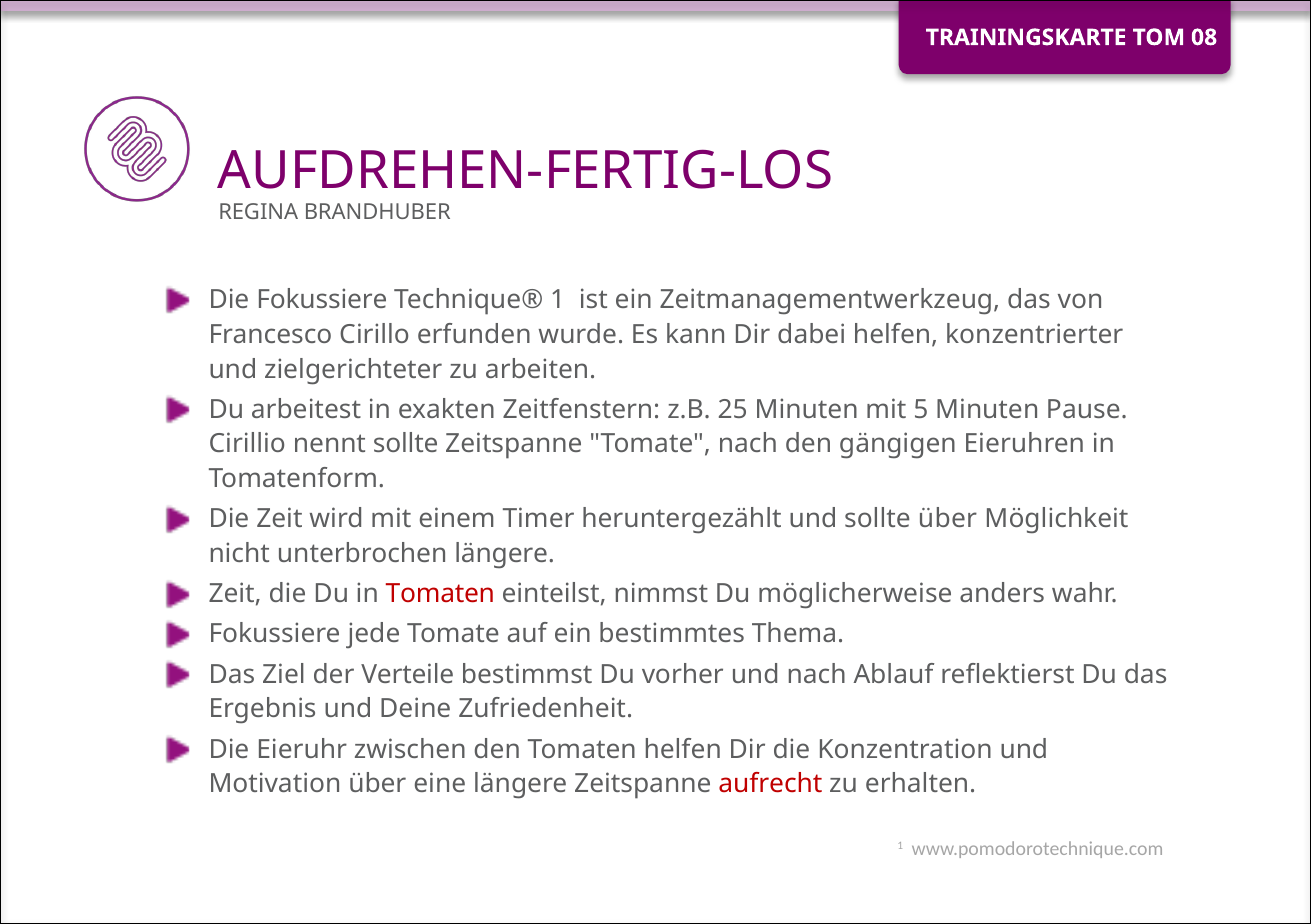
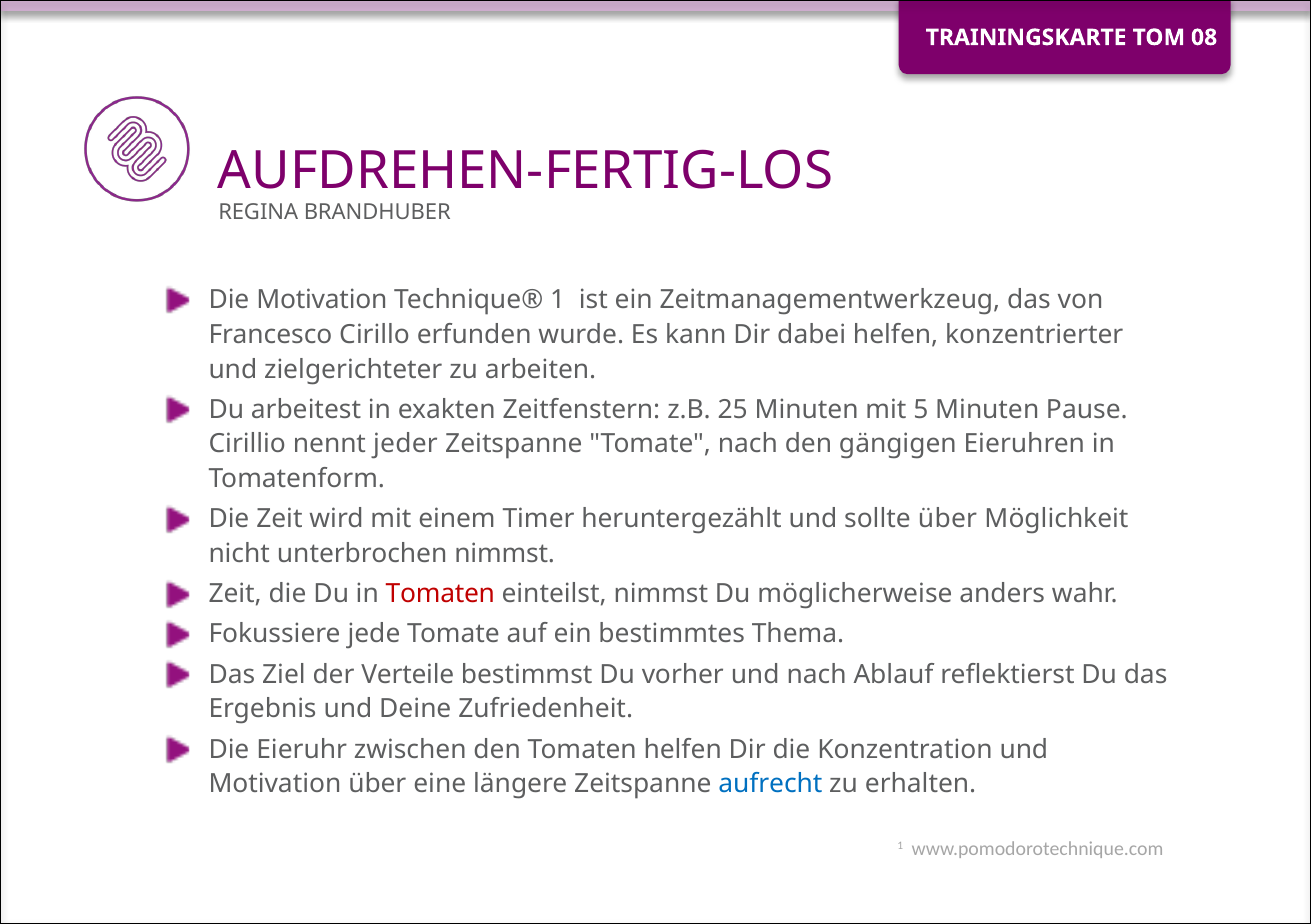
Die Fokussiere: Fokussiere -> Motivation
nennt sollte: sollte -> jeder
unterbrochen längere: längere -> nimmst
aufrecht colour: red -> blue
